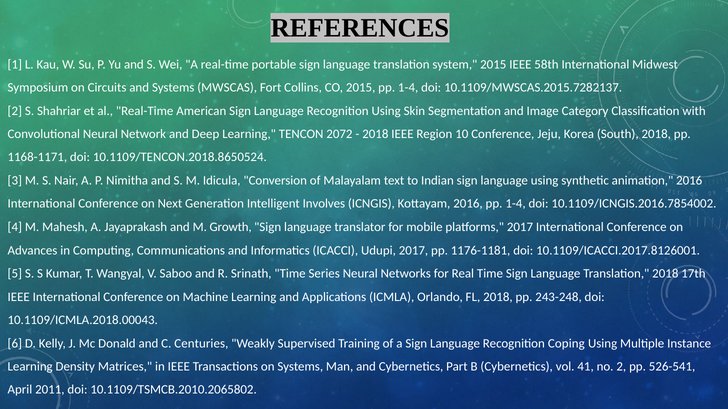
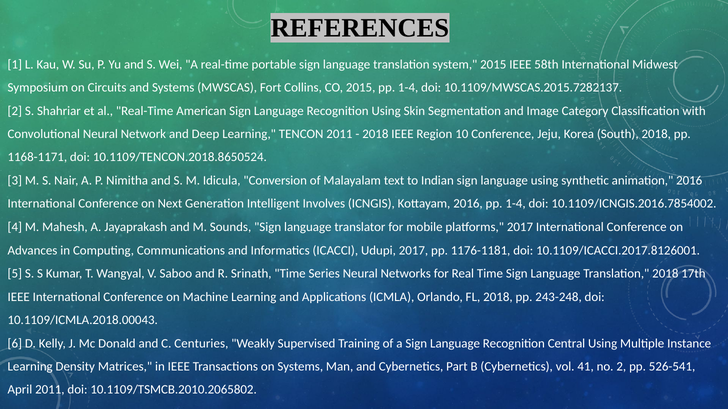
TENCON 2072: 2072 -> 2011
Growth: Growth -> Sounds
Coping: Coping -> Central
